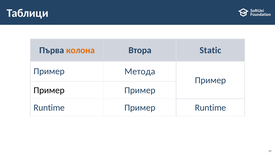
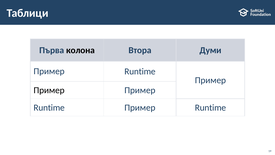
колона colour: orange -> black
Static: Static -> Думи
Метода at (140, 71): Метода -> Runtime
